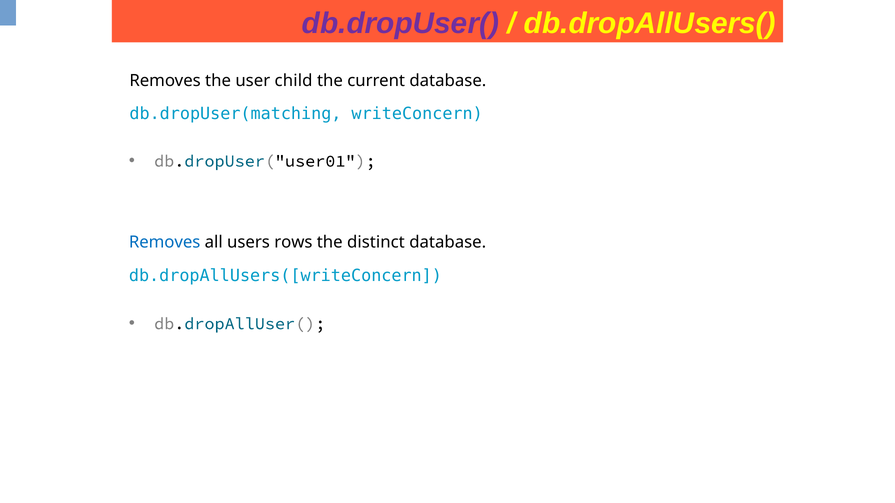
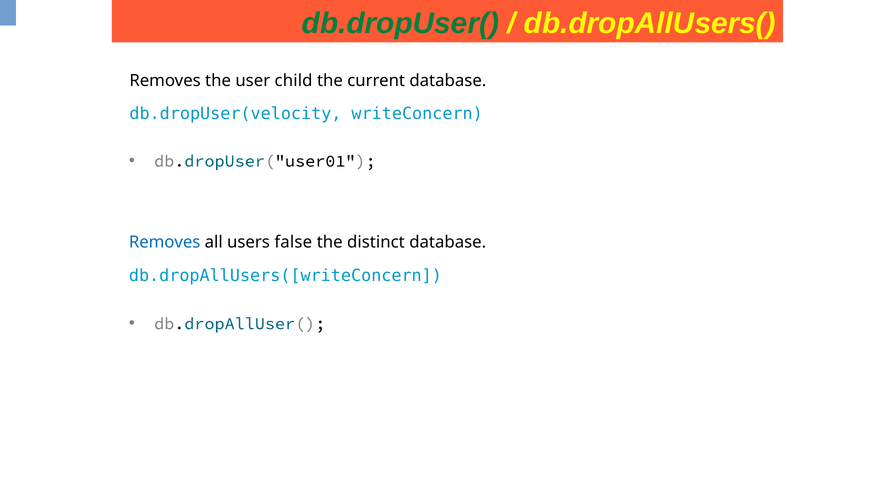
db.dropUser( colour: purple -> green
db.dropUser(matching: db.dropUser(matching -> db.dropUser(velocity
rows: rows -> false
